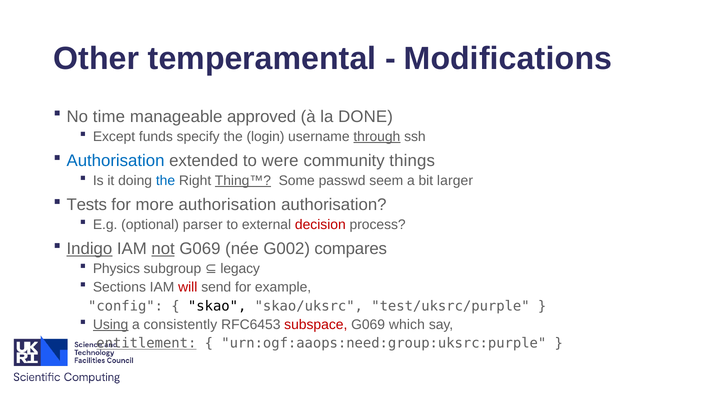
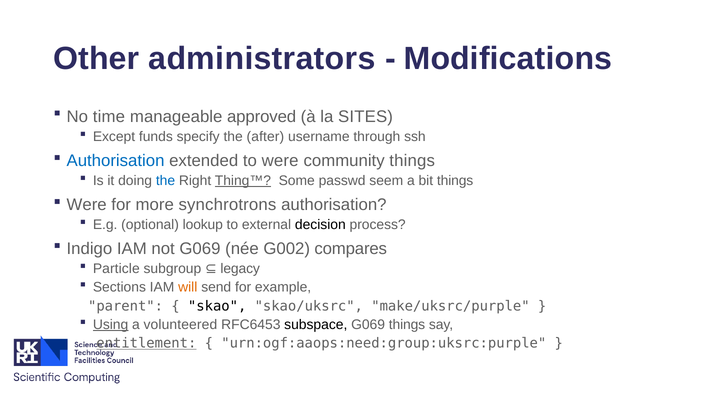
temperamental: temperamental -> administrators
DONE: DONE -> SITES
login: login -> after
through underline: present -> none
bit larger: larger -> things
Tests at (87, 205): Tests -> Were
more authorisation: authorisation -> synchrotrons
parser: parser -> lookup
decision colour: red -> black
Indigo underline: present -> none
not underline: present -> none
Physics: Physics -> Particle
will colour: red -> orange
config: config -> parent
test/uksrc/purple: test/uksrc/purple -> make/uksrc/purple
consistently: consistently -> volunteered
subspace colour: red -> black
G069 which: which -> things
